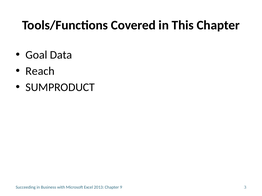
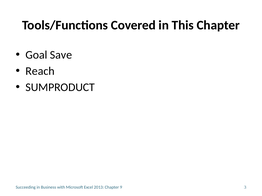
Data: Data -> Save
